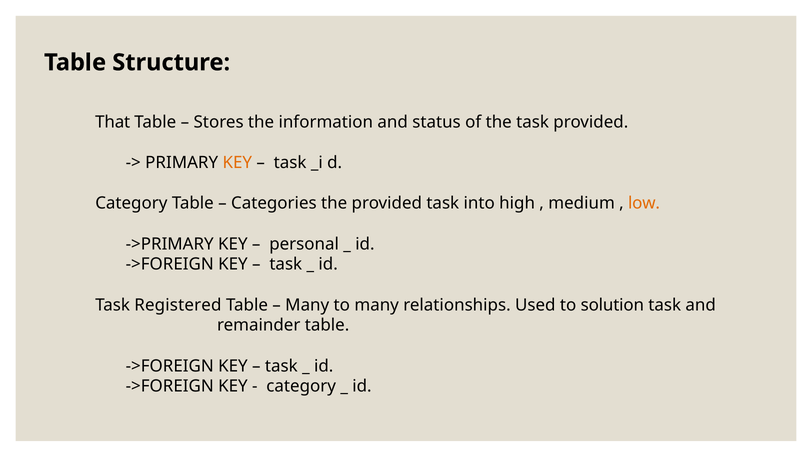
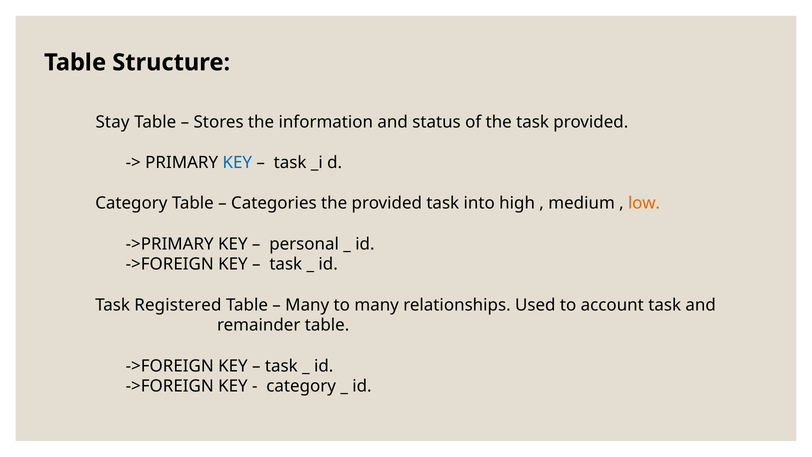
That: That -> Stay
KEY at (237, 163) colour: orange -> blue
solution: solution -> account
